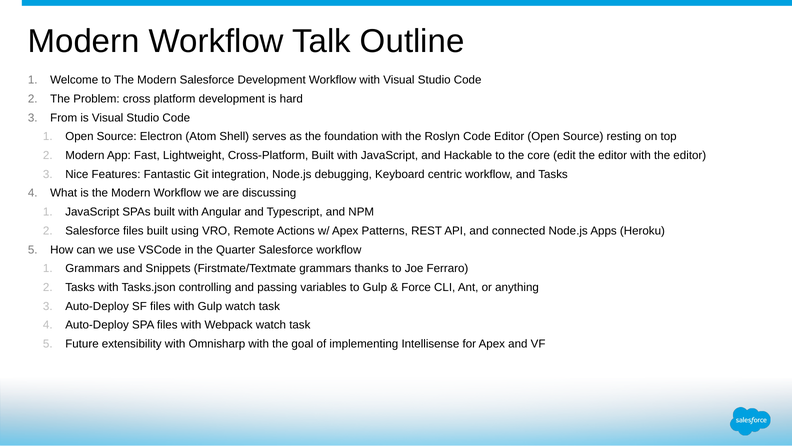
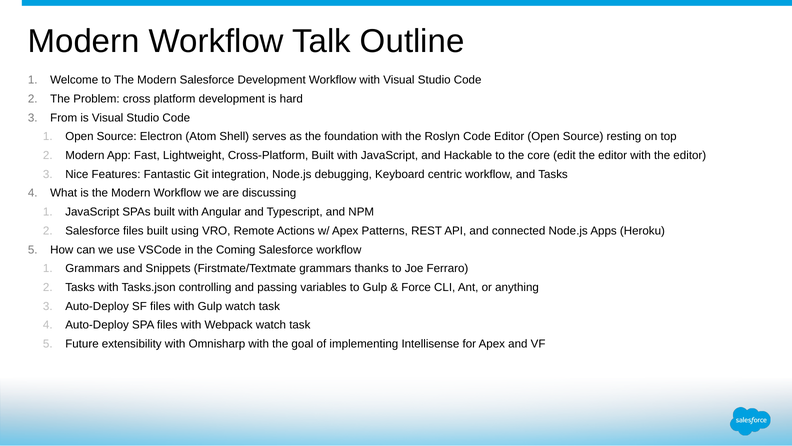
Quarter: Quarter -> Coming
